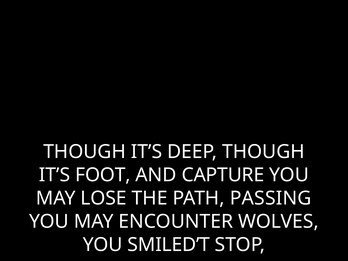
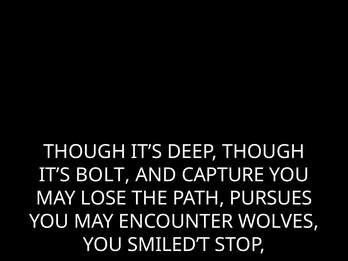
FOOT: FOOT -> BOLT
PASSING: PASSING -> PURSUES
